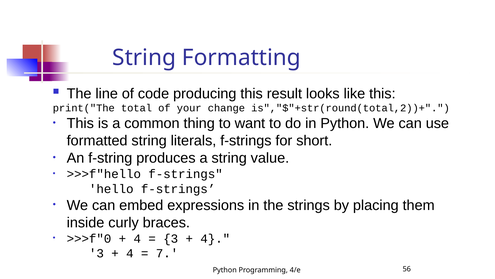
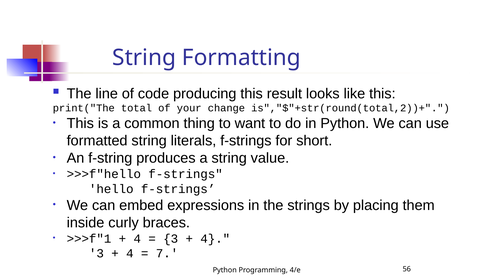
>>>f"0: >>>f"0 -> >>>f"1
